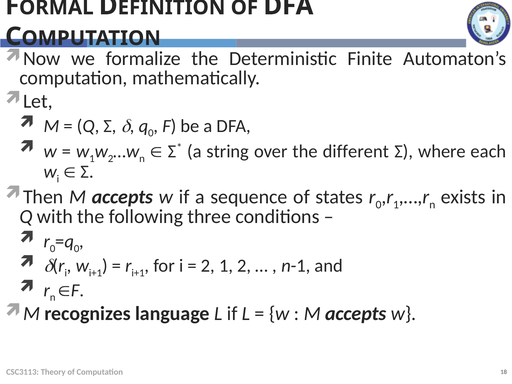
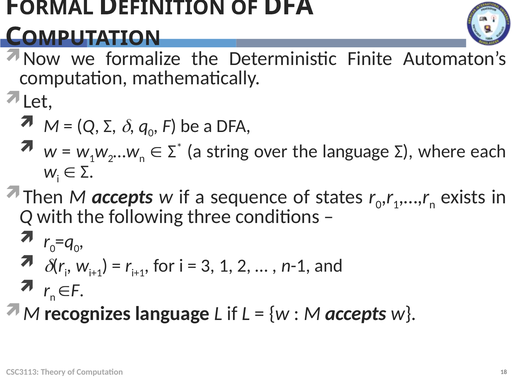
the different: different -> language
2 at (208, 266): 2 -> 3
